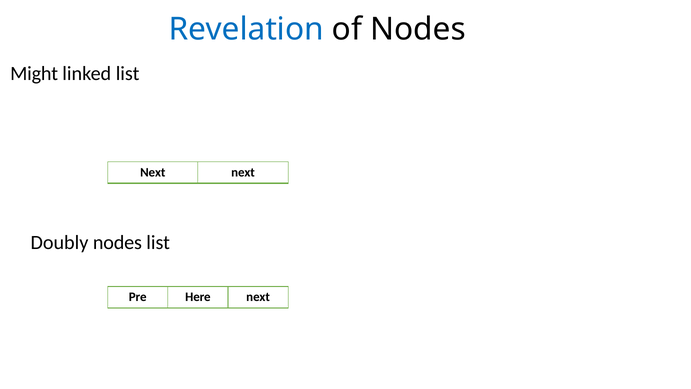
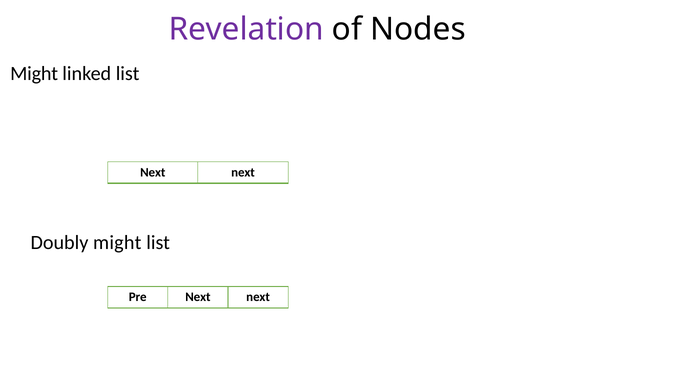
Revelation colour: blue -> purple
Doubly nodes: nodes -> might
Pre Here: Here -> Next
